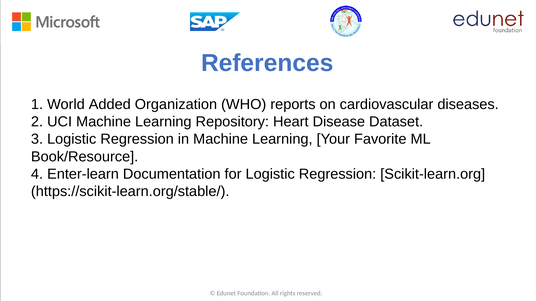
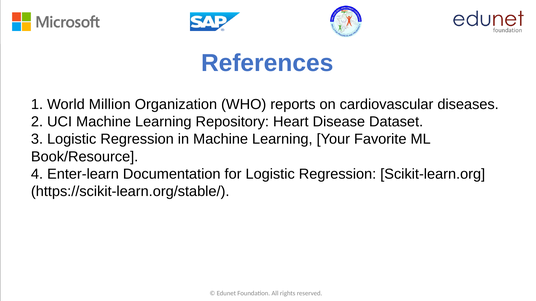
Added: Added -> Million
